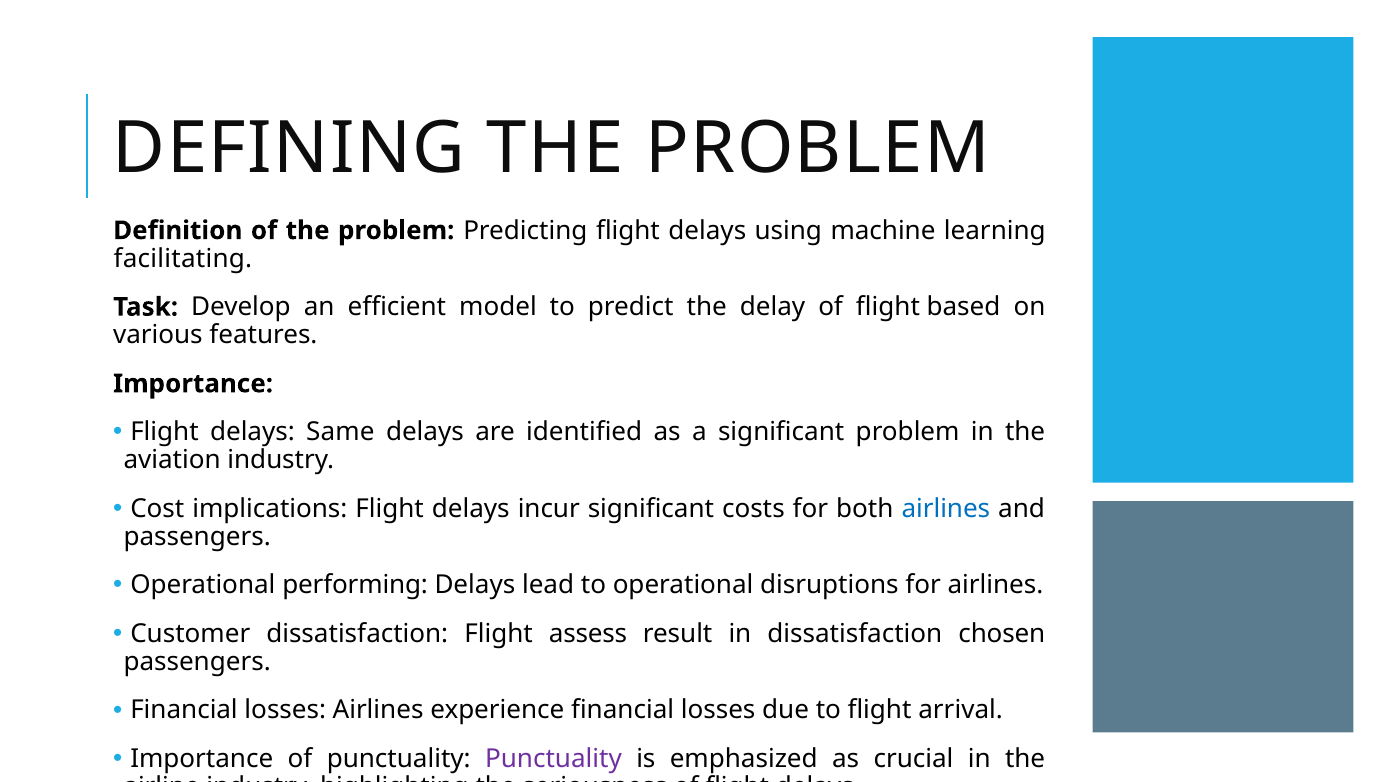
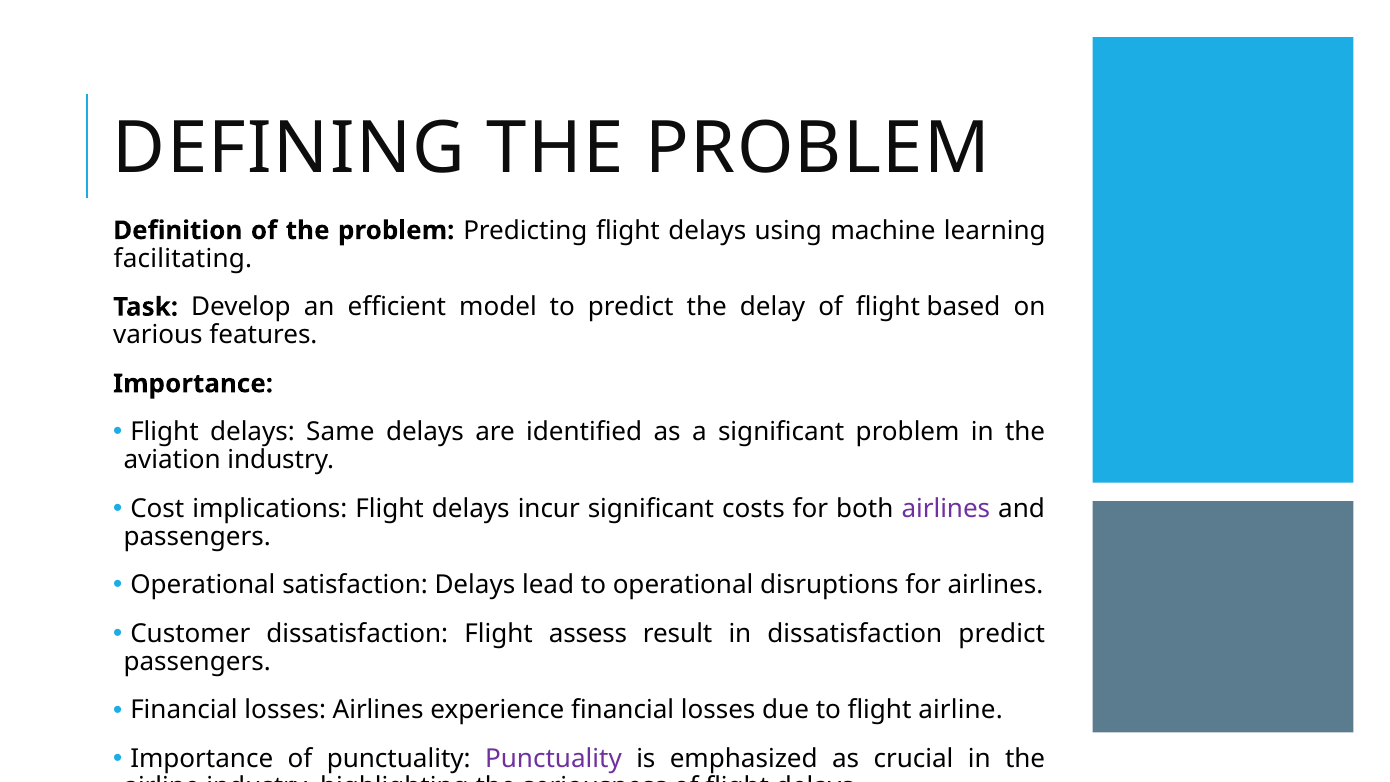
airlines at (946, 509) colour: blue -> purple
Operational performing: performing -> satisfaction
dissatisfaction chosen: chosen -> predict
flight arrival: arrival -> airline
